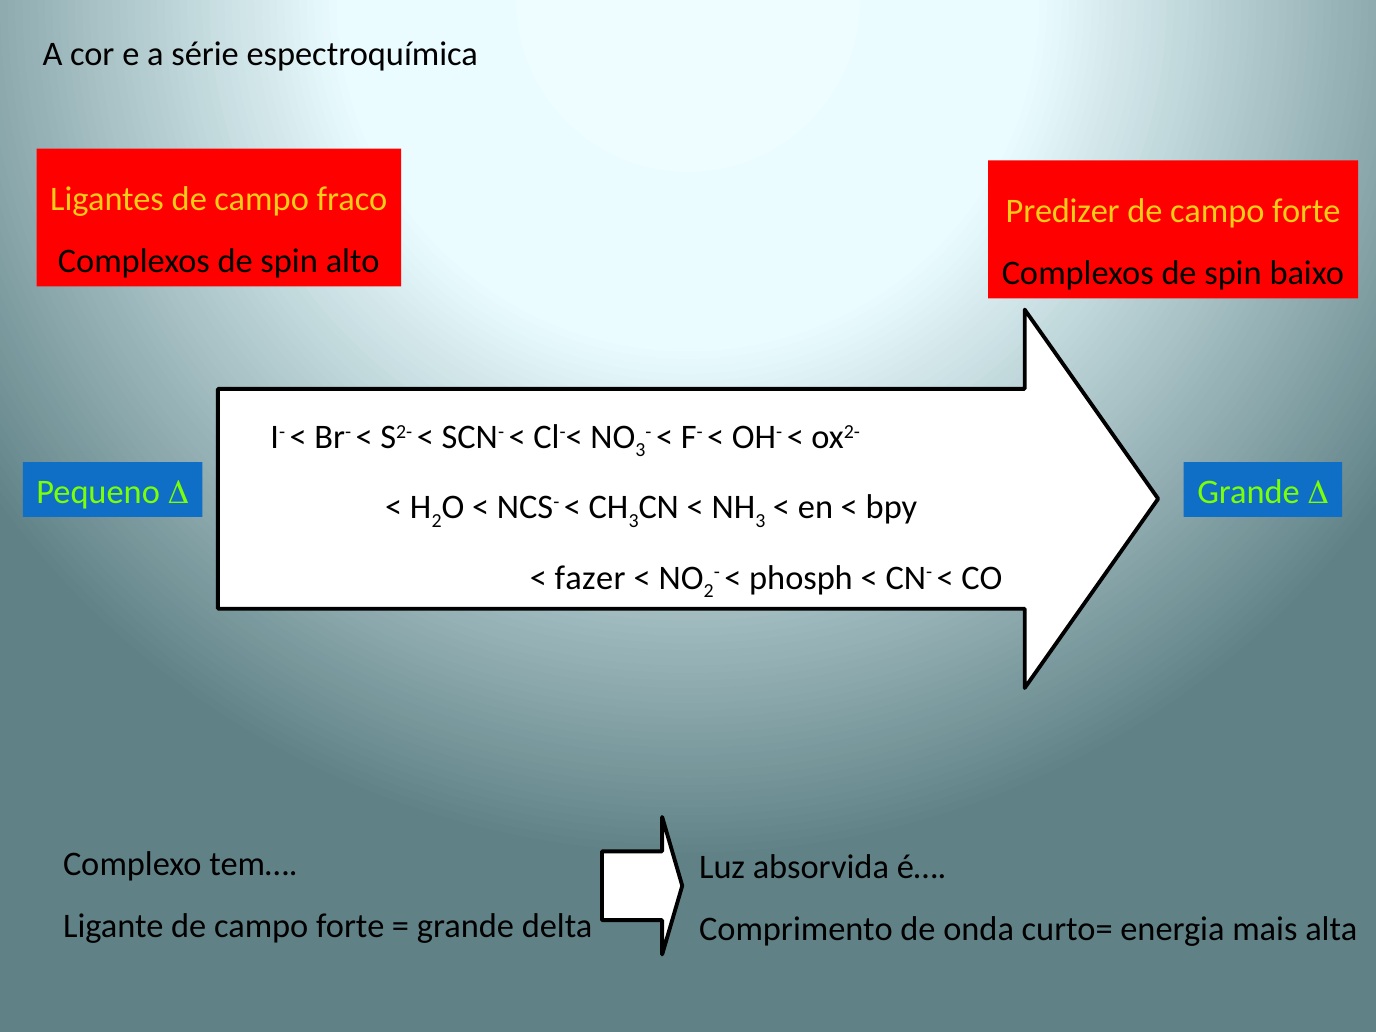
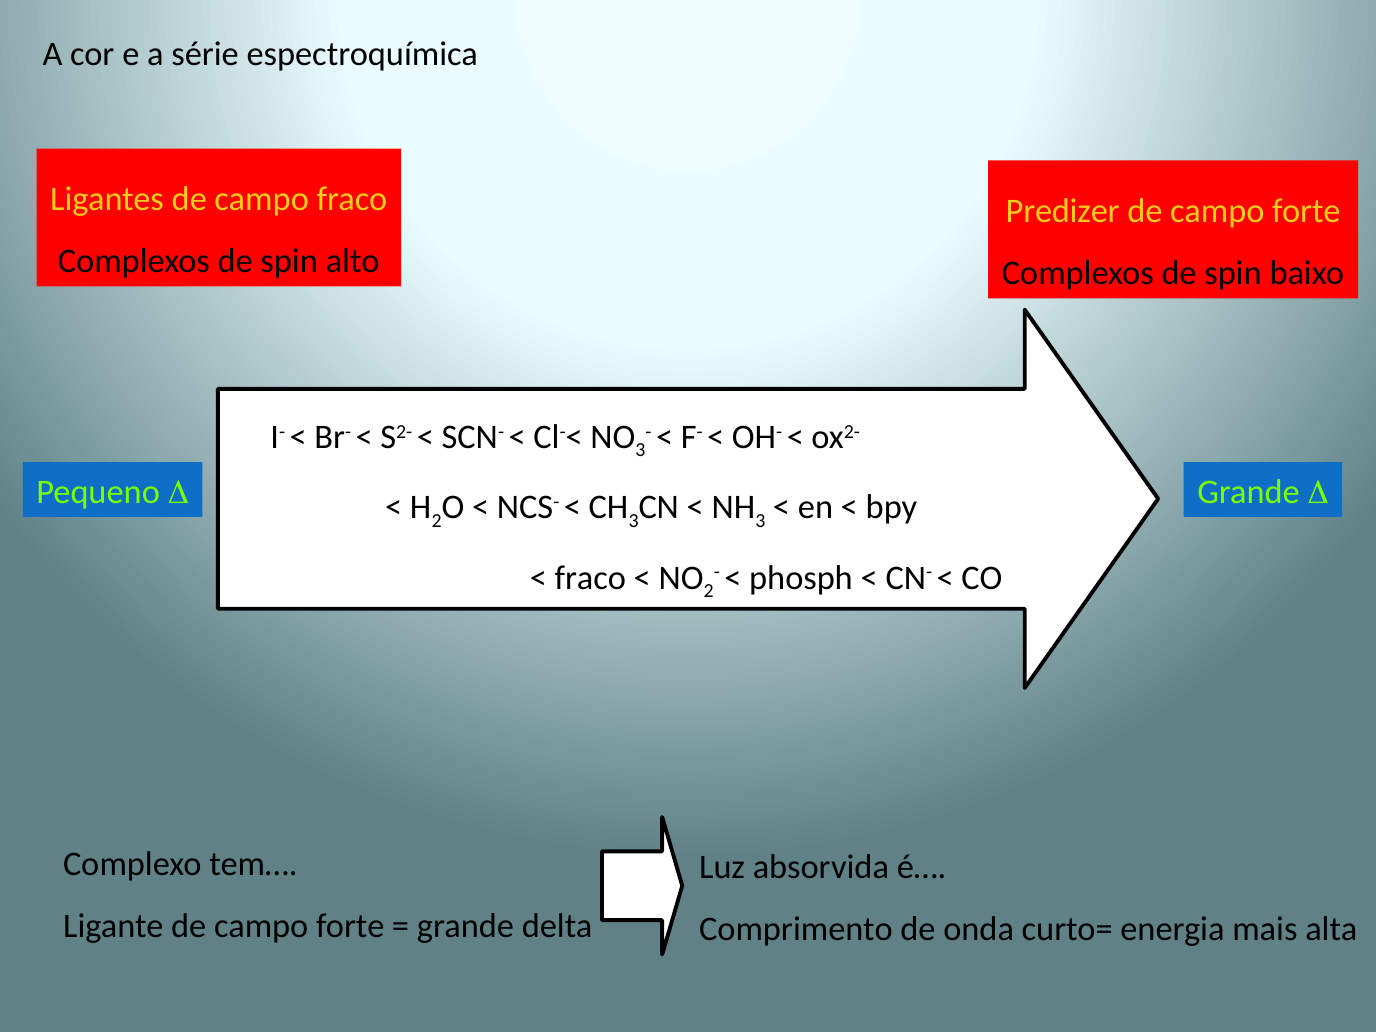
fazer at (590, 578): fazer -> fraco
